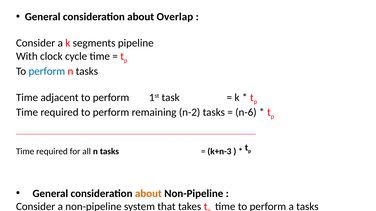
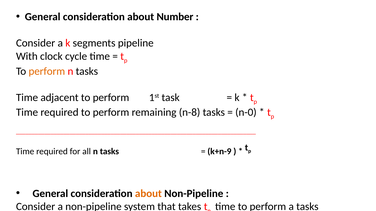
Overlap: Overlap -> Number
perform at (47, 71) colour: blue -> orange
n-2: n-2 -> n-8
n-6: n-6 -> n-0
k+n-3: k+n-3 -> k+n-9
